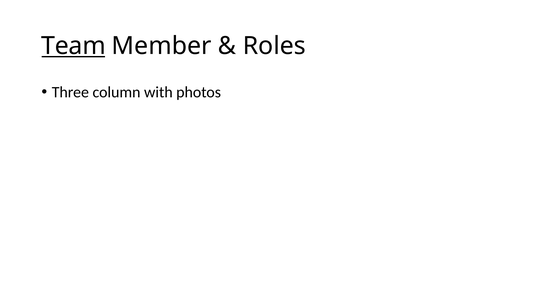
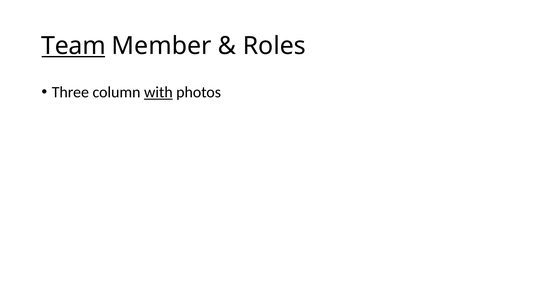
with underline: none -> present
